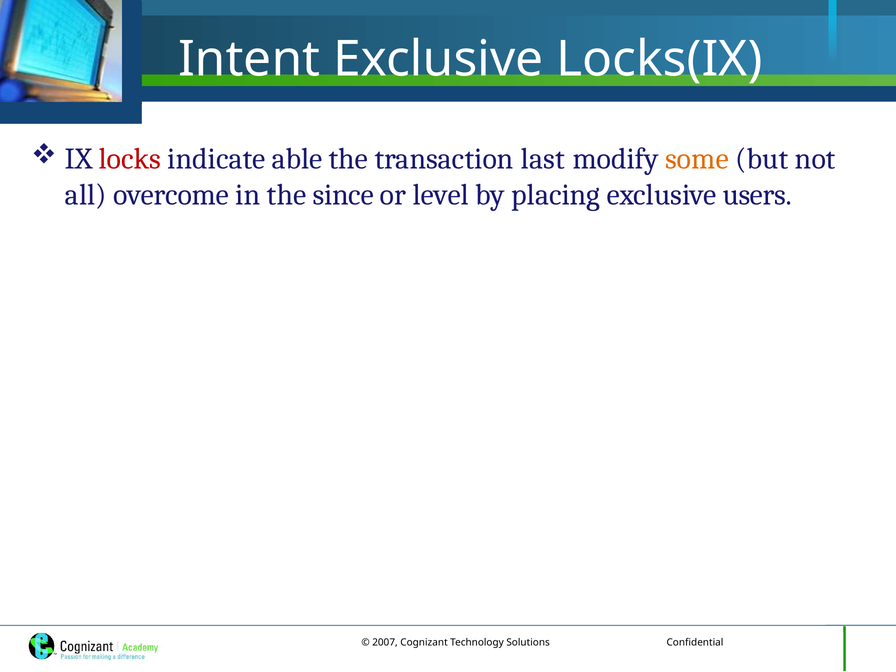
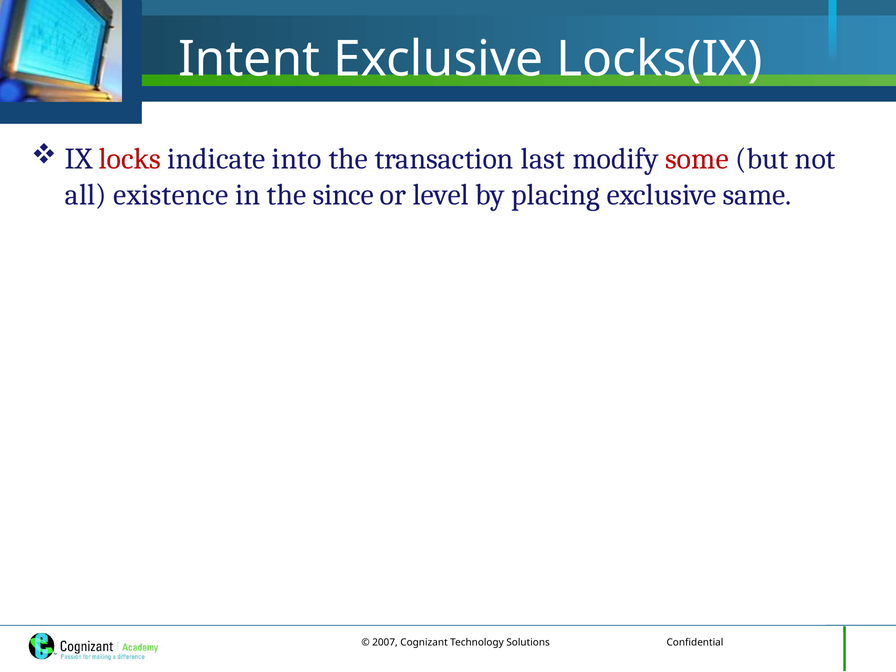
able: able -> into
some colour: orange -> red
overcome: overcome -> existence
users: users -> same
